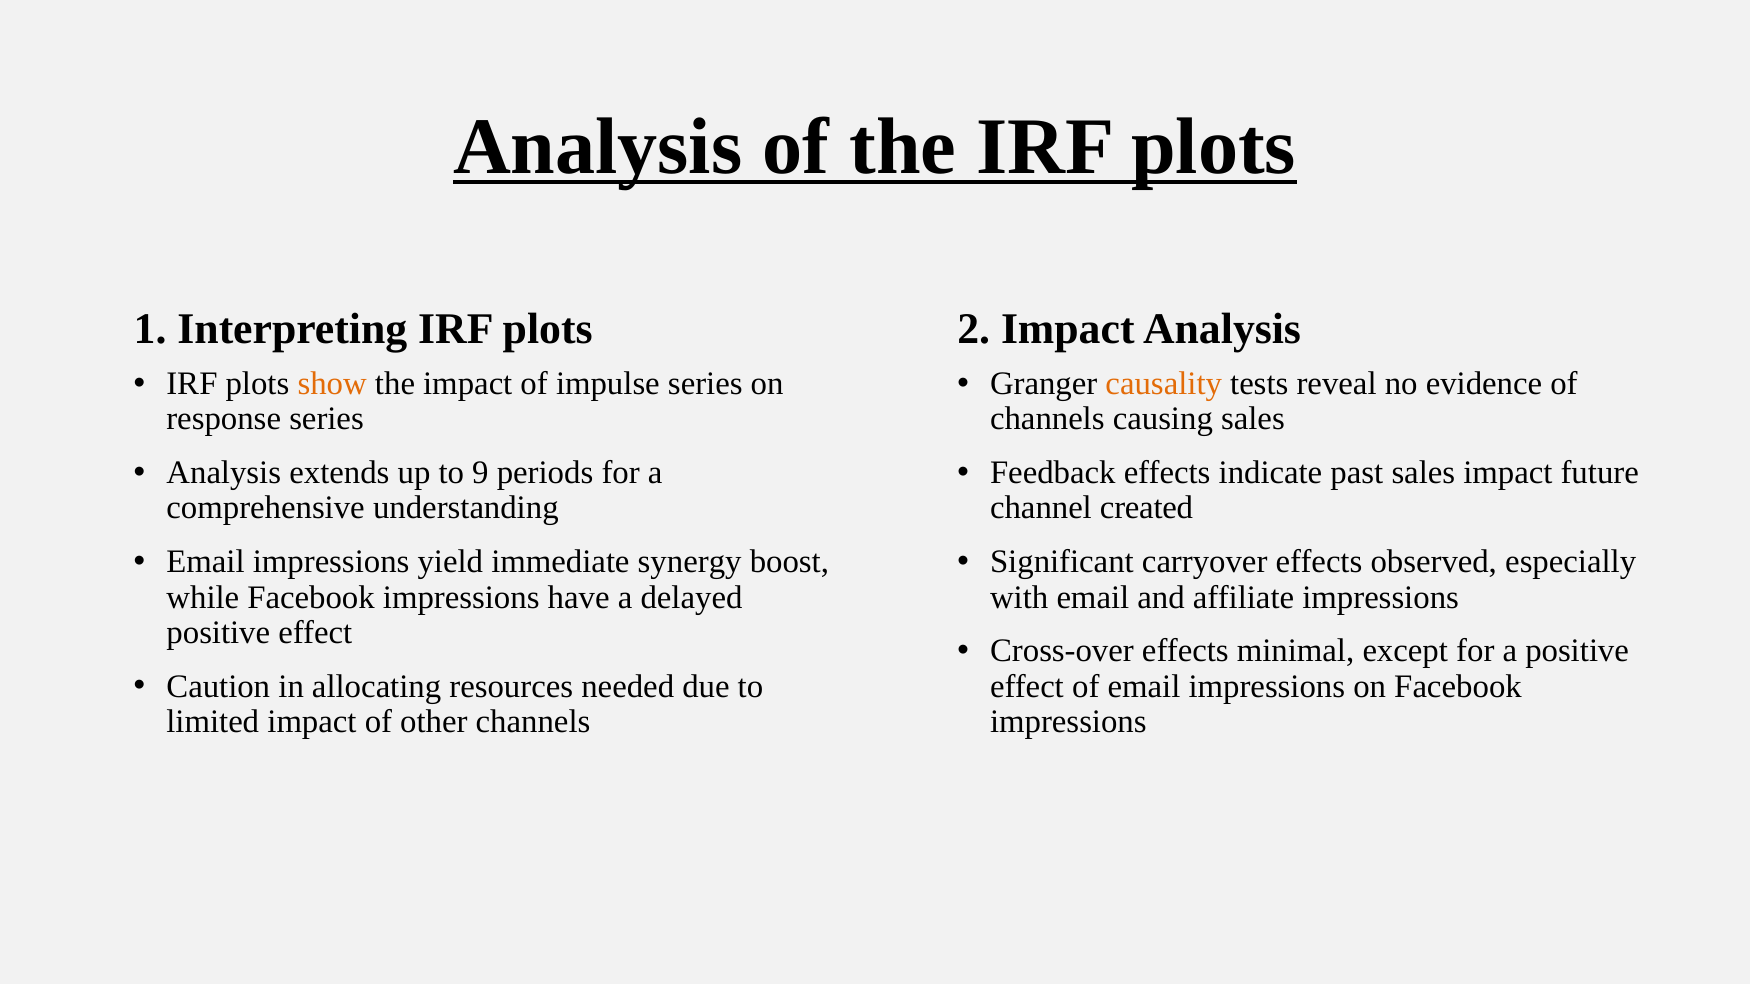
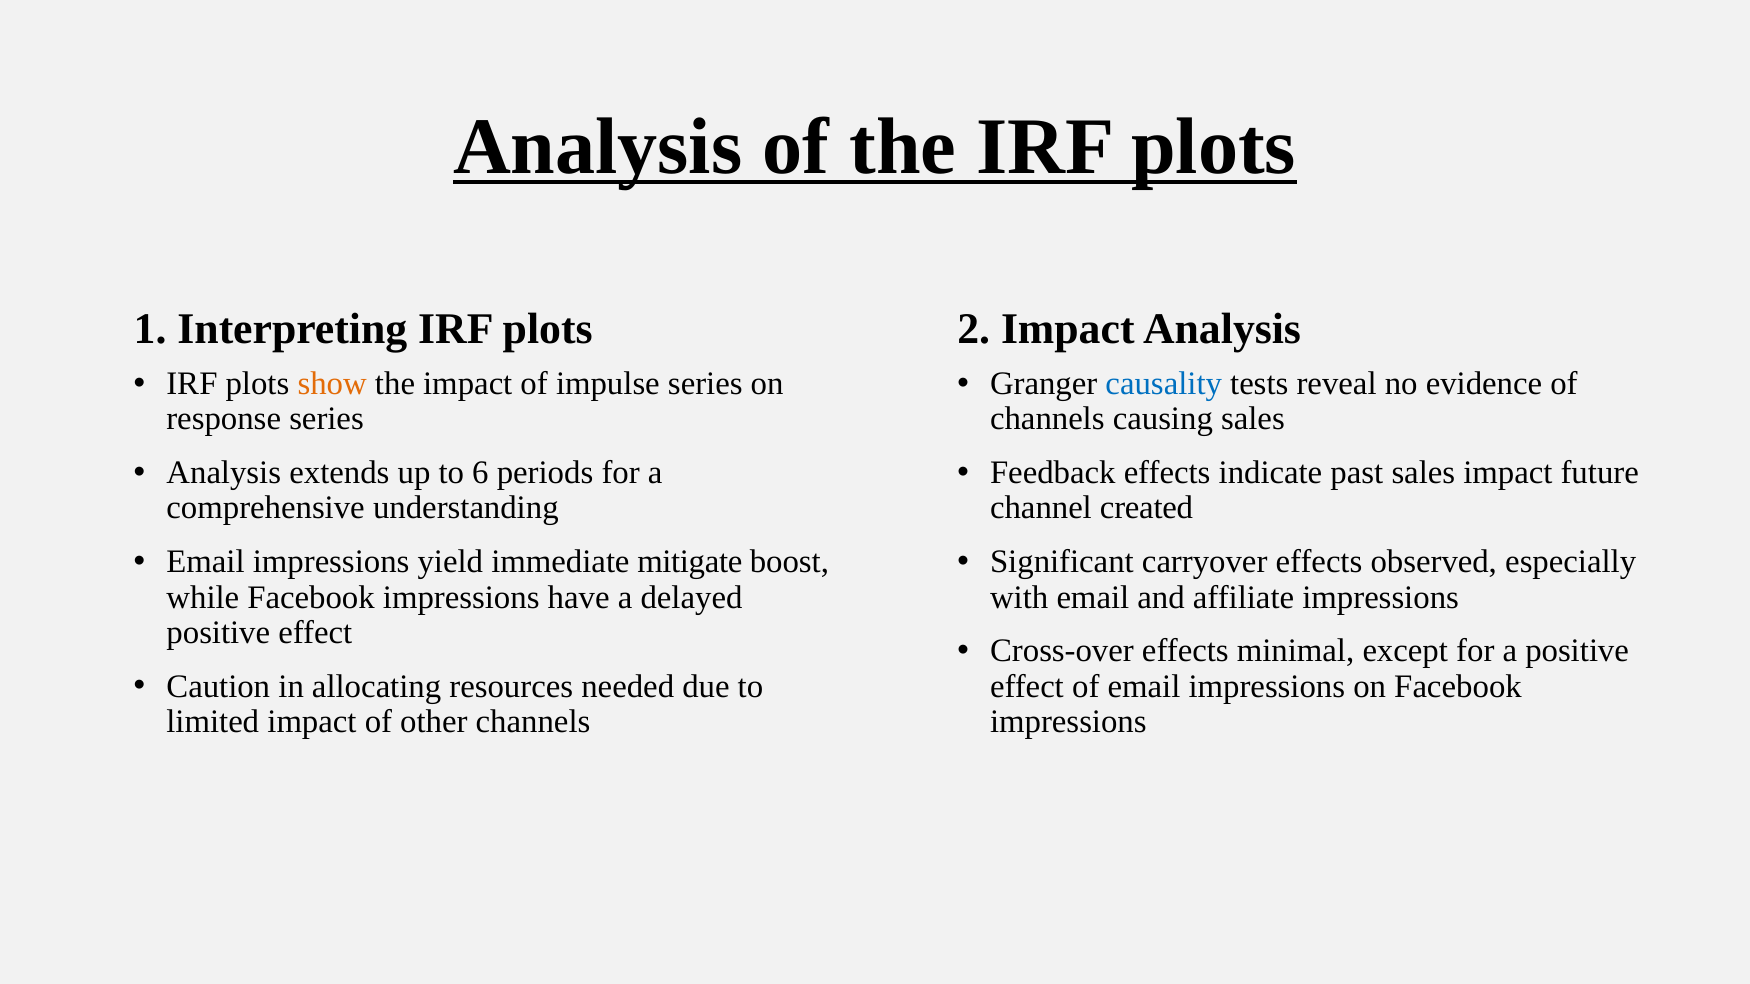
causality colour: orange -> blue
9: 9 -> 6
synergy: synergy -> mitigate
